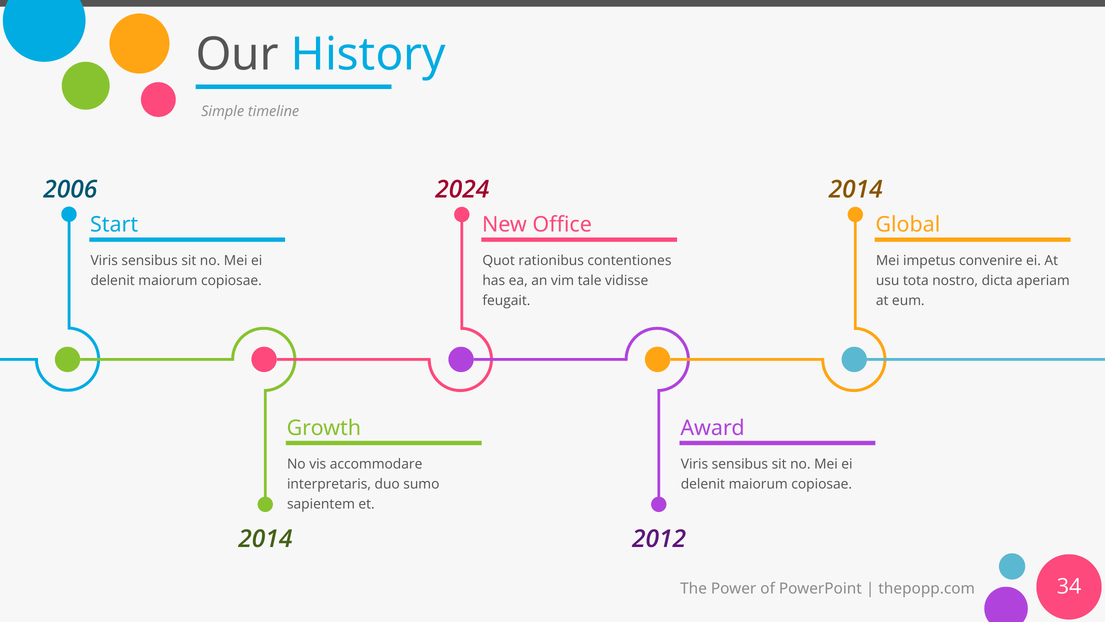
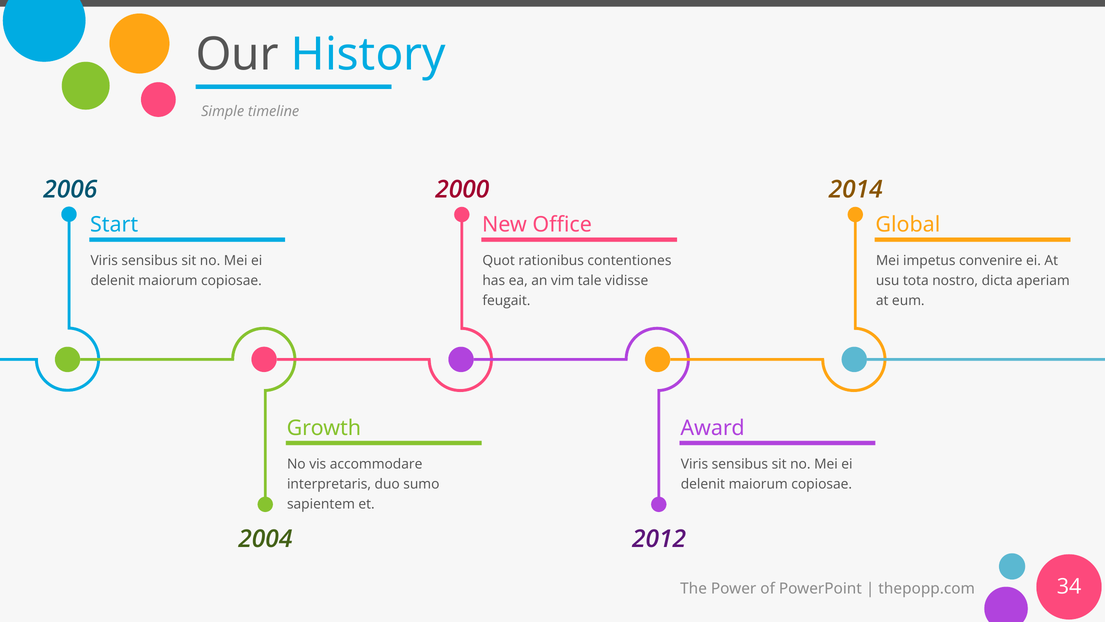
2024: 2024 -> 2000
2014 at (265, 539): 2014 -> 2004
